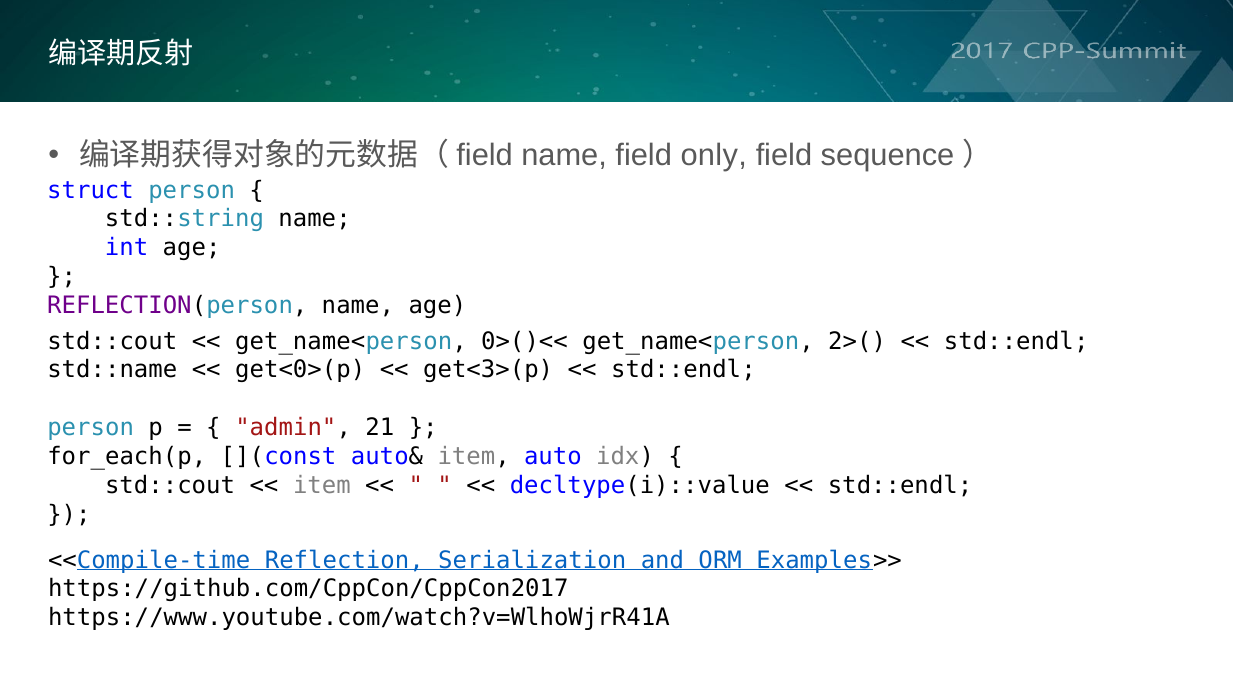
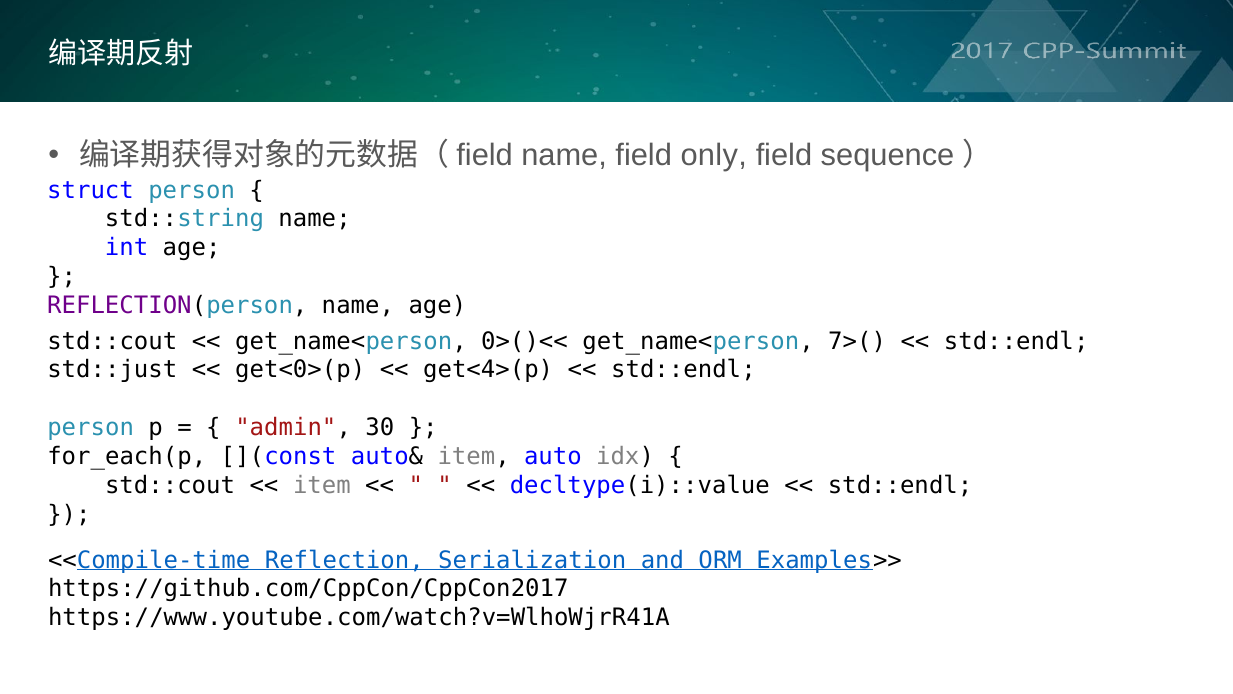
2>(: 2>( -> 7>(
std::name: std::name -> std::just
get<3>(p: get<3>(p -> get<4>(p
21: 21 -> 30
